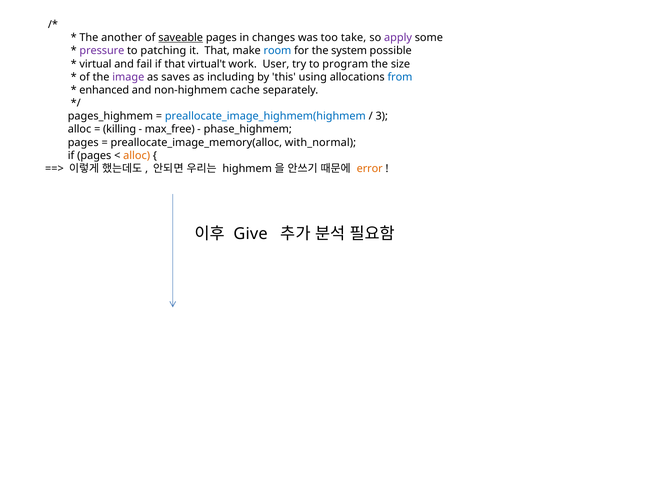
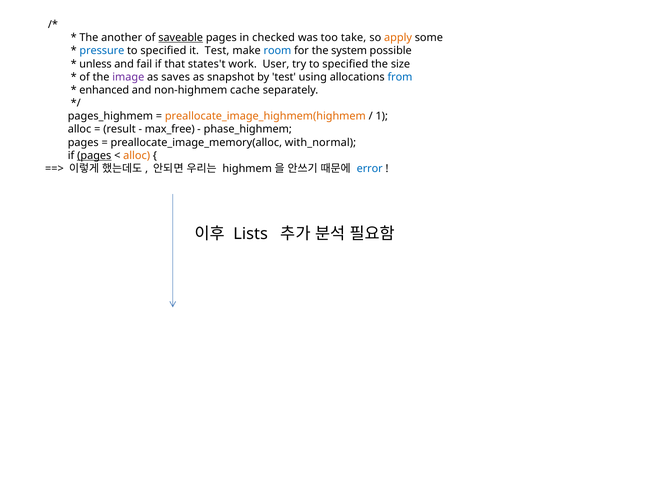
changes: changes -> checked
apply colour: purple -> orange
pressure colour: purple -> blue
patching at (163, 51): patching -> specified
it That: That -> Test
virtual: virtual -> unless
virtual't: virtual't -> states't
try to program: program -> specified
including: including -> snapshot
by this: this -> test
preallocate_image_highmem(highmem colour: blue -> orange
3: 3 -> 1
killing: killing -> result
pages at (94, 156) underline: none -> present
error colour: orange -> blue
Give: Give -> Lists
